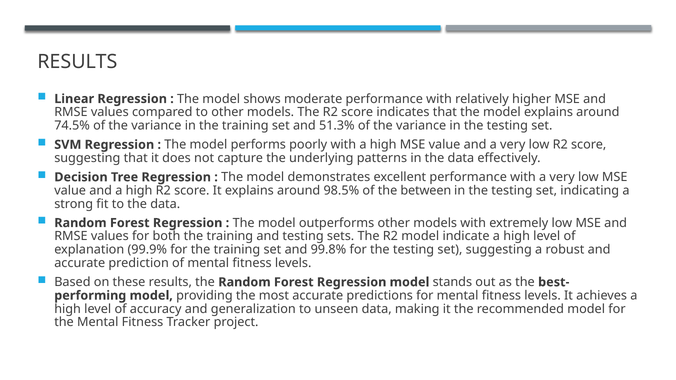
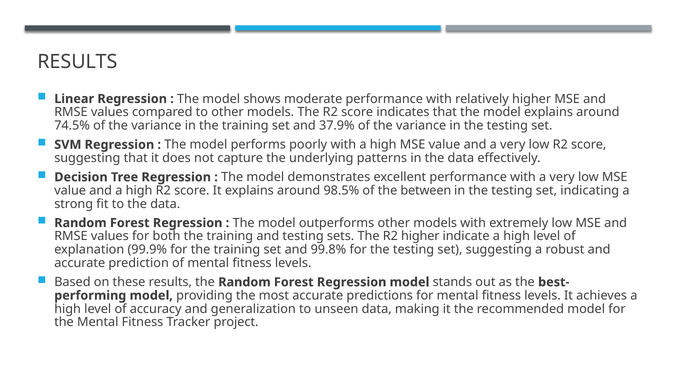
51.3%: 51.3% -> 37.9%
R2 model: model -> higher
